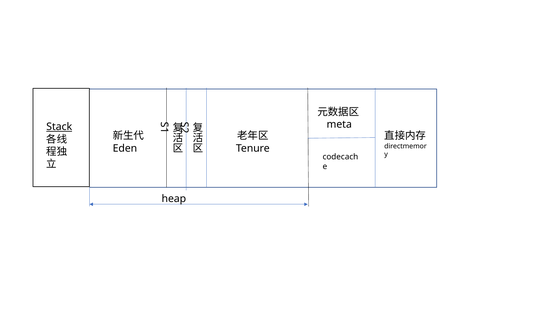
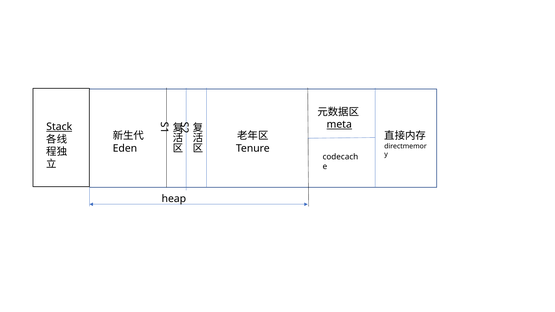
meta underline: none -> present
